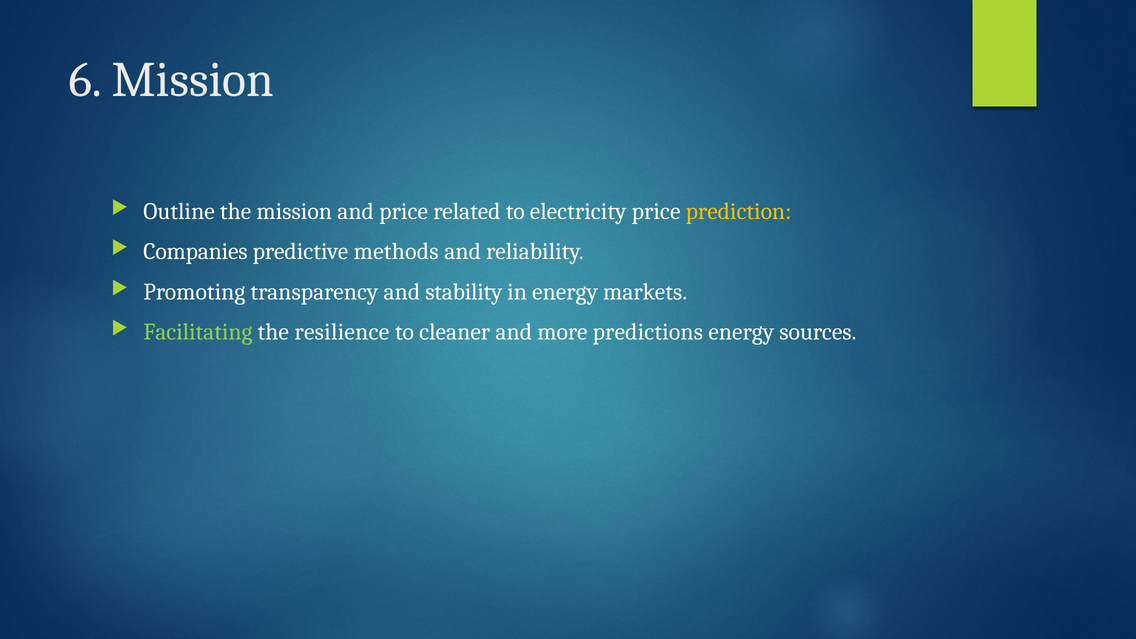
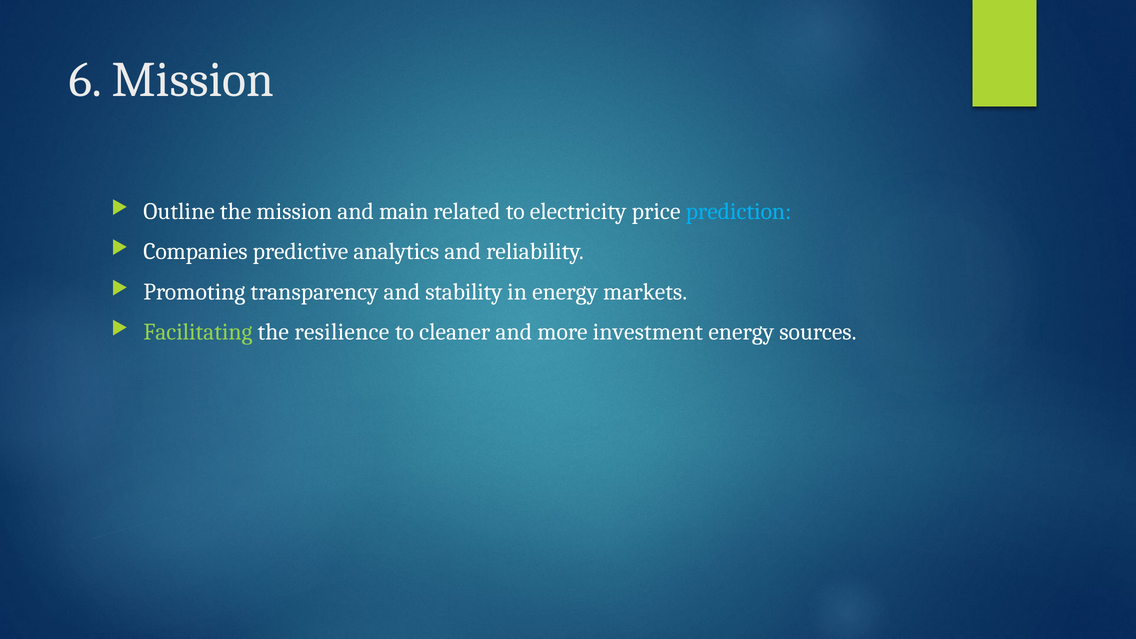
and price: price -> main
prediction colour: yellow -> light blue
methods: methods -> analytics
predictions: predictions -> investment
